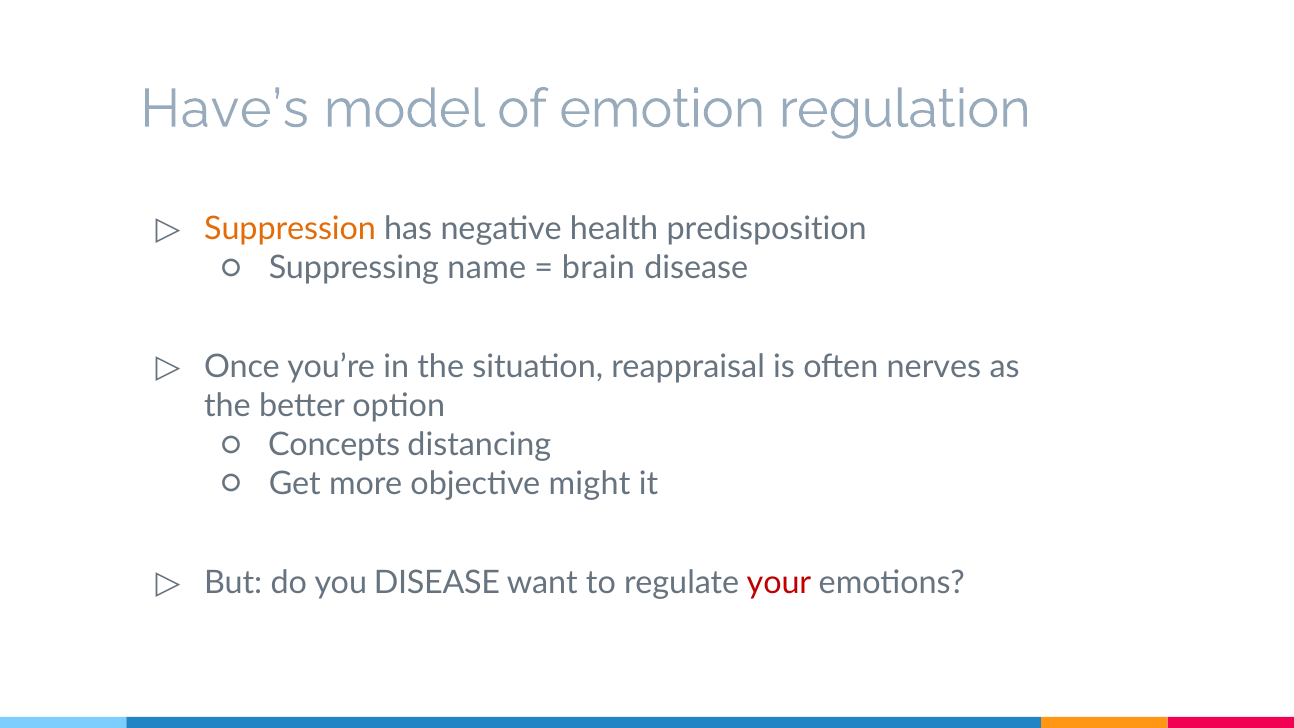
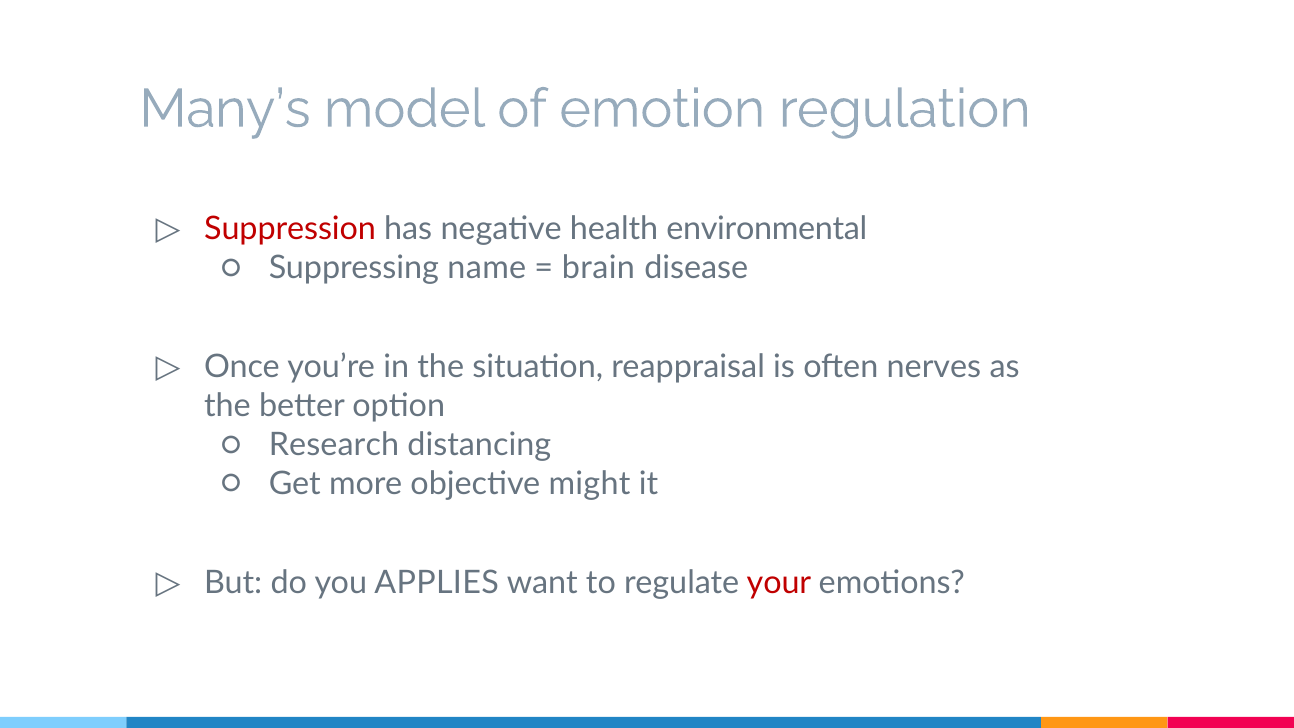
Have’s: Have’s -> Many’s
Suppression colour: orange -> red
predisposition: predisposition -> environmental
Concepts: Concepts -> Research
you DISEASE: DISEASE -> APPLIES
